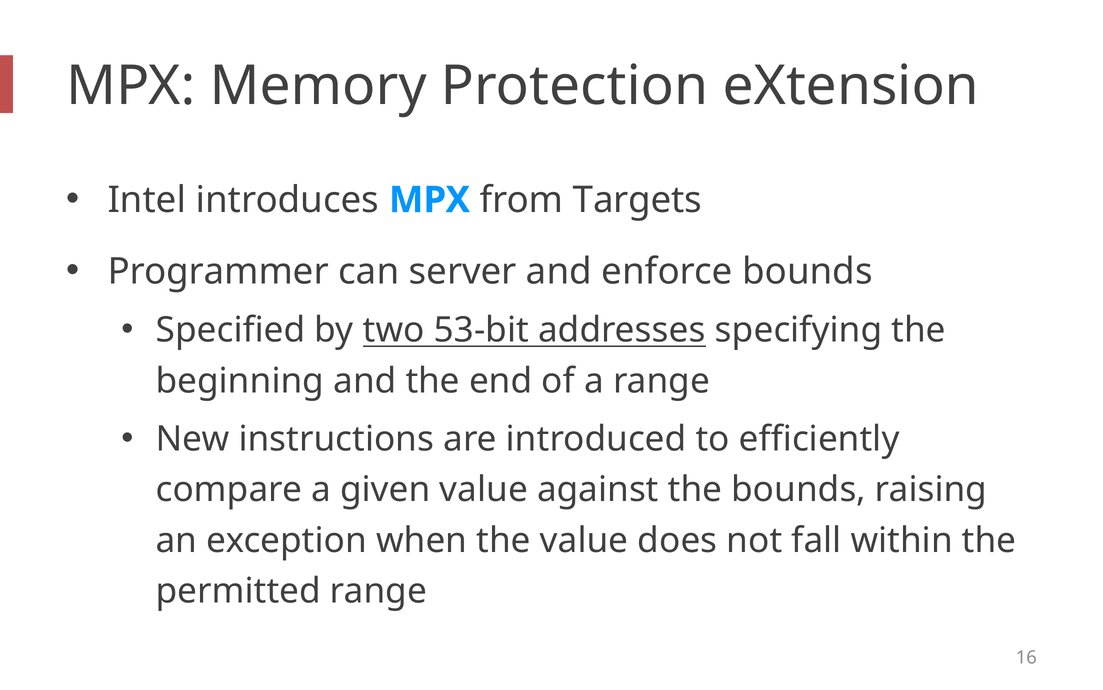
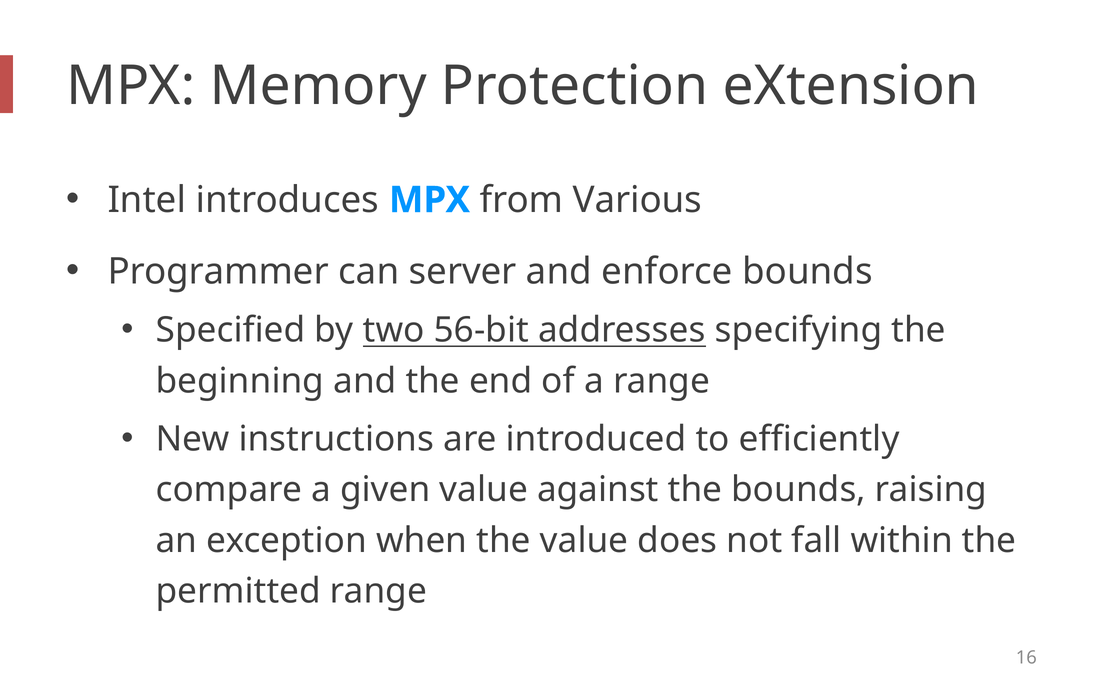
Targets: Targets -> Various
53-bit: 53-bit -> 56-bit
